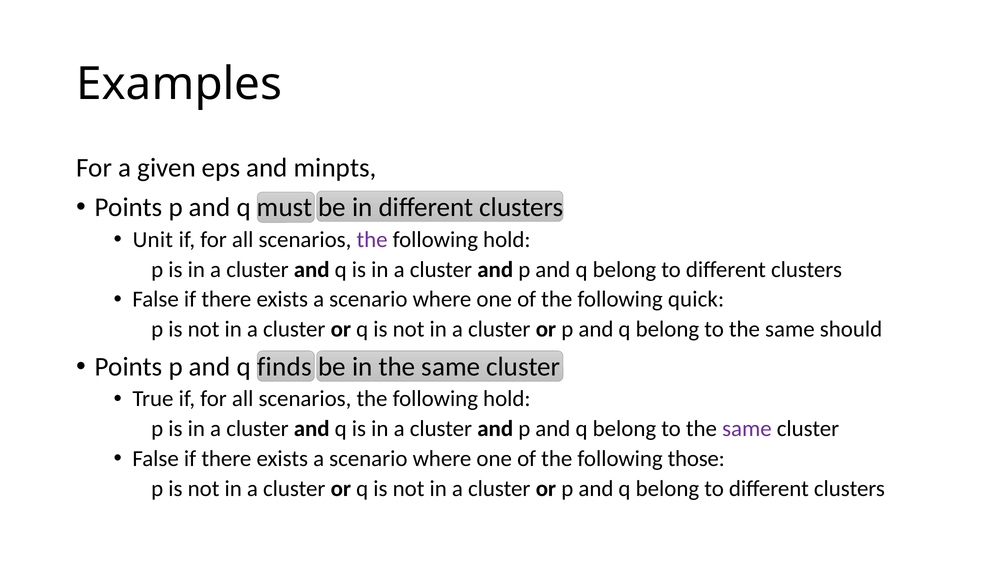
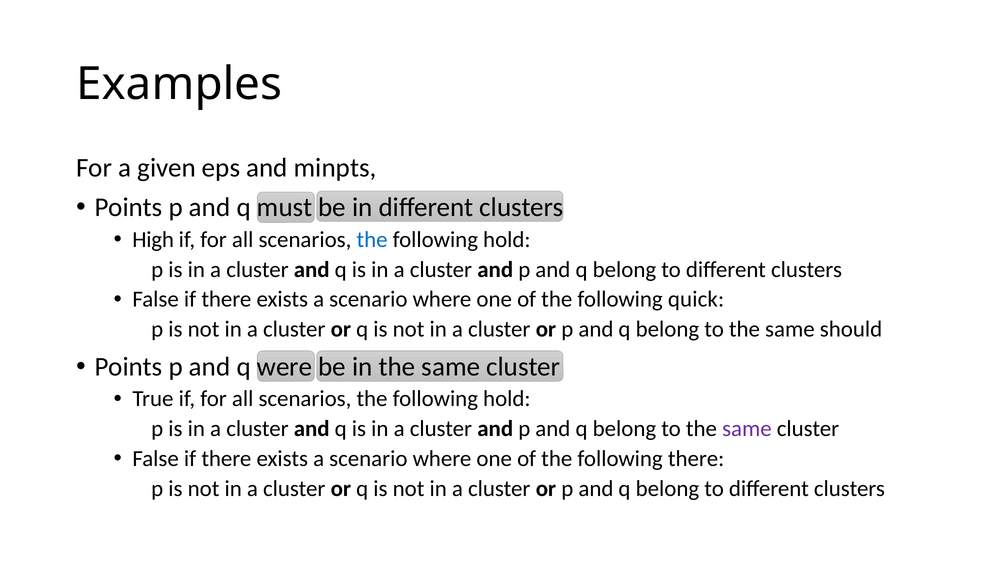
Unit: Unit -> High
the at (372, 240) colour: purple -> blue
finds: finds -> were
following those: those -> there
